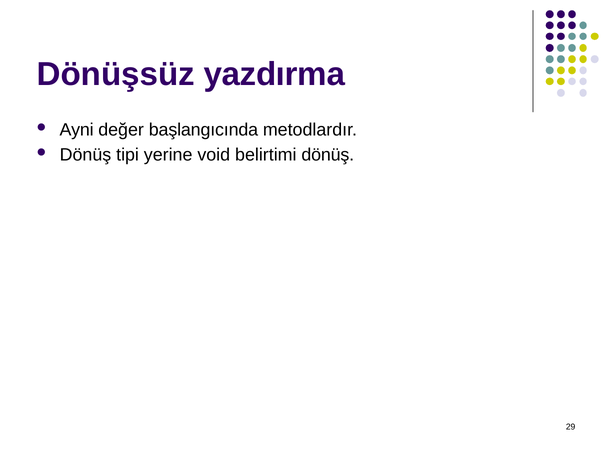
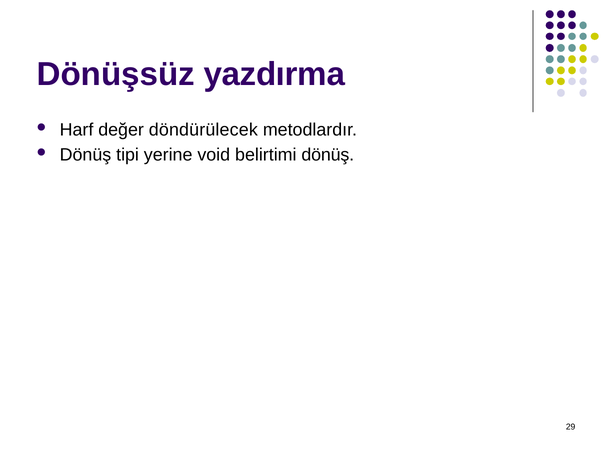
Ayni: Ayni -> Harf
başlangıcında: başlangıcında -> döndürülecek
